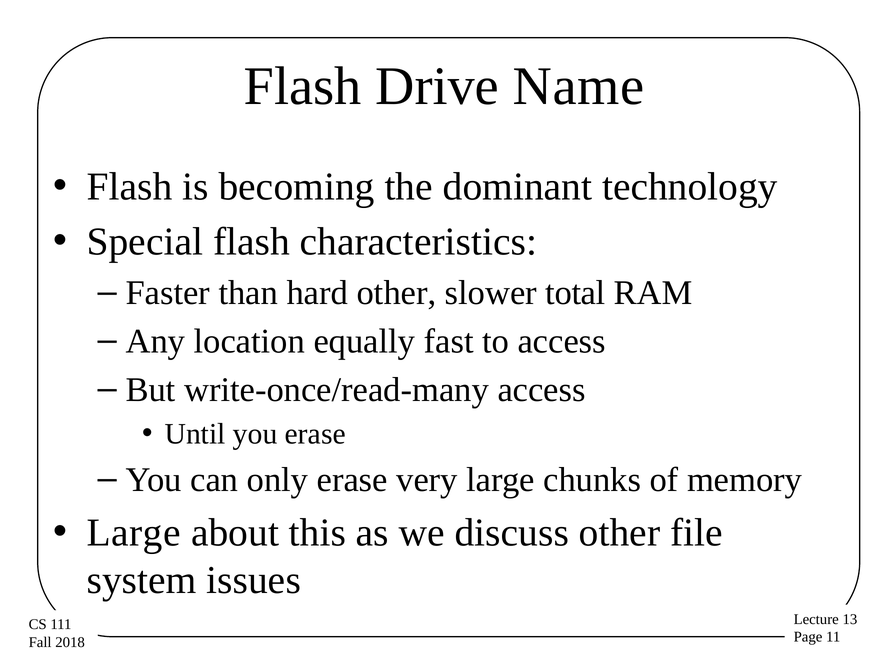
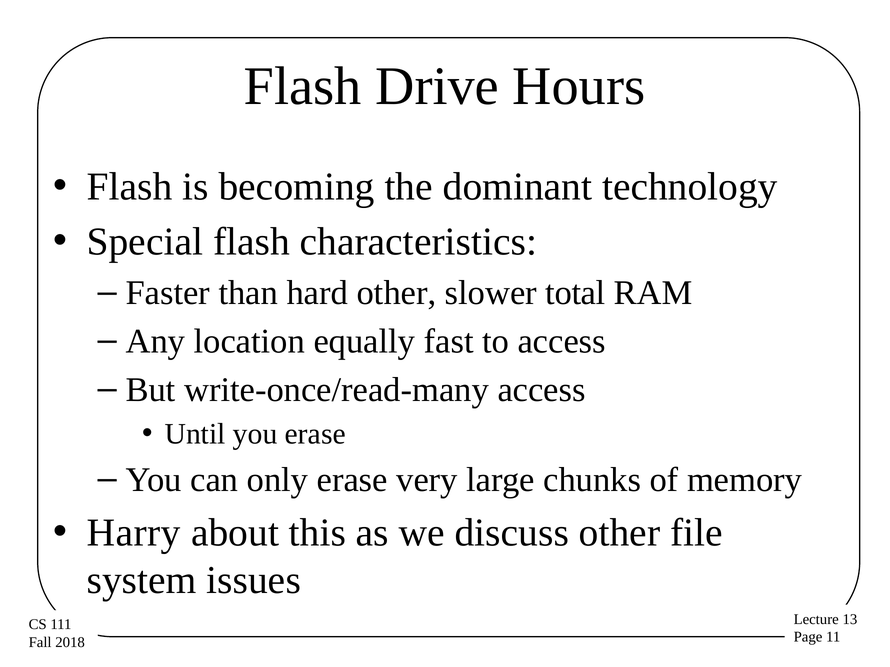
Name: Name -> Hours
Large at (134, 533): Large -> Harry
